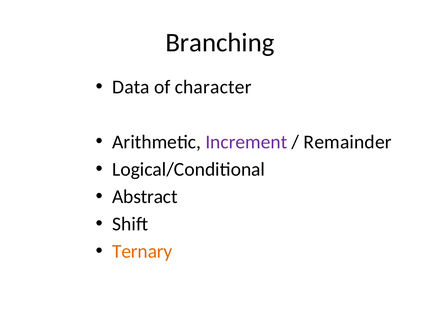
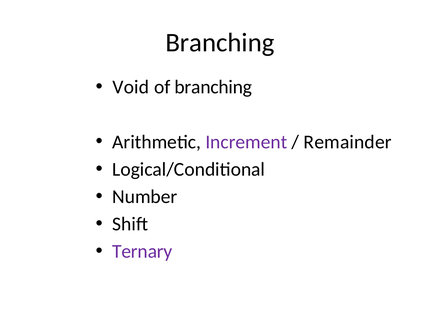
Data: Data -> Void
of character: character -> branching
Abstract: Abstract -> Number
Ternary colour: orange -> purple
